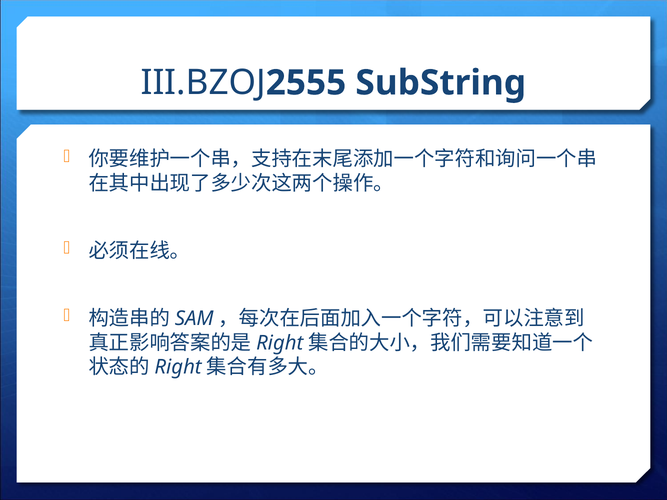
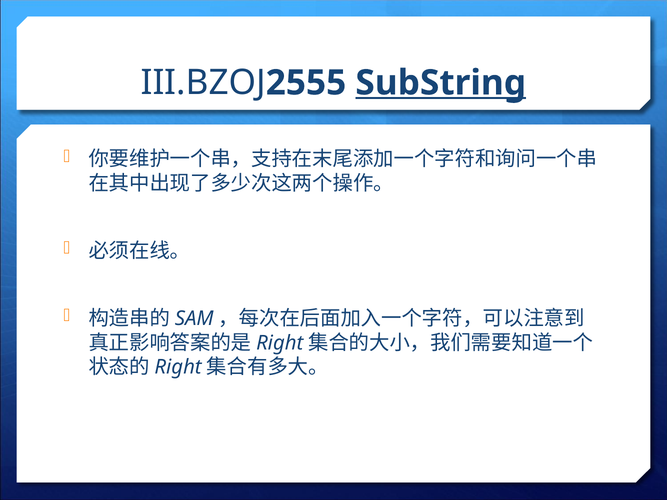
SubString underline: none -> present
